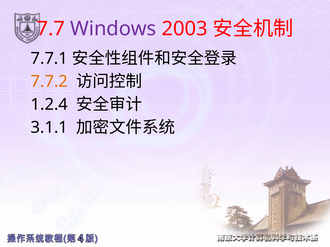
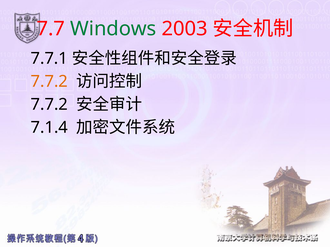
Windows colour: purple -> green
1.2.4 at (49, 105): 1.2.4 -> 7.7.2
3.1.1: 3.1.1 -> 7.1.4
